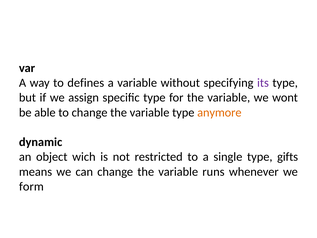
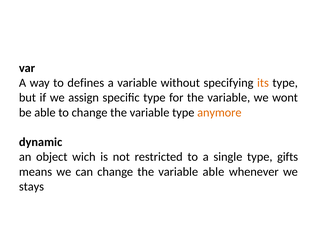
its colour: purple -> orange
variable runs: runs -> able
form: form -> stays
